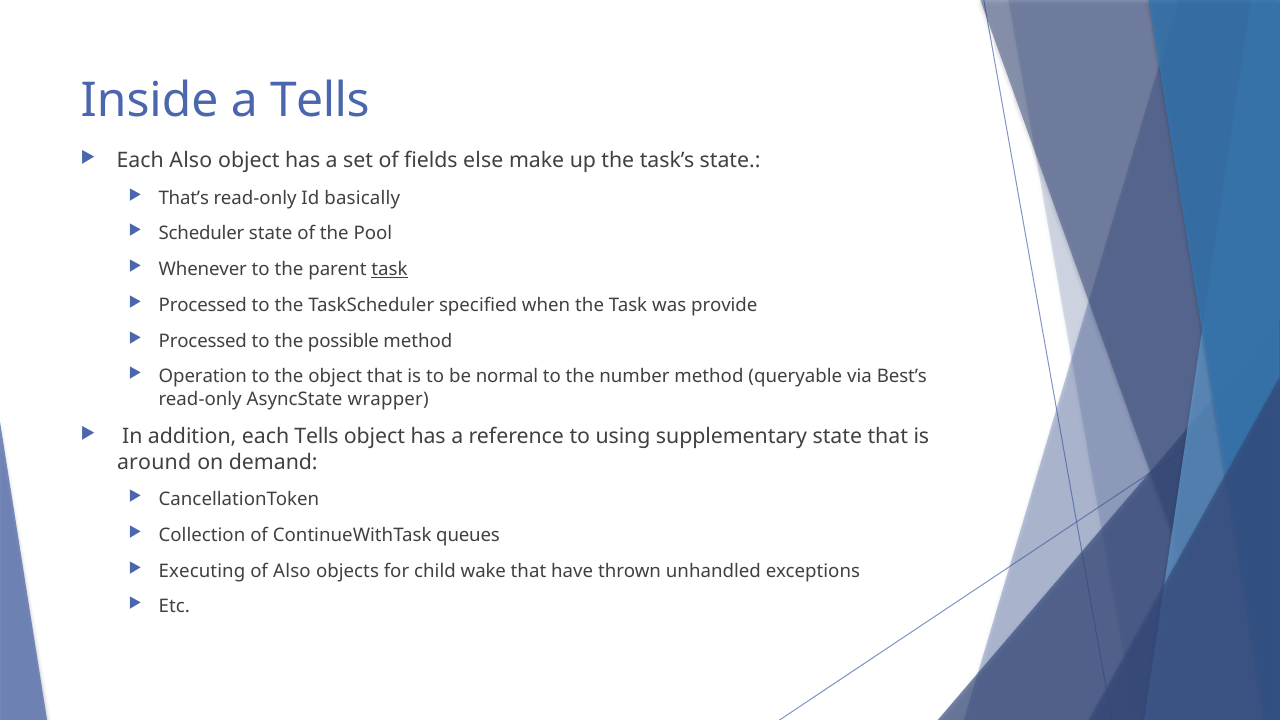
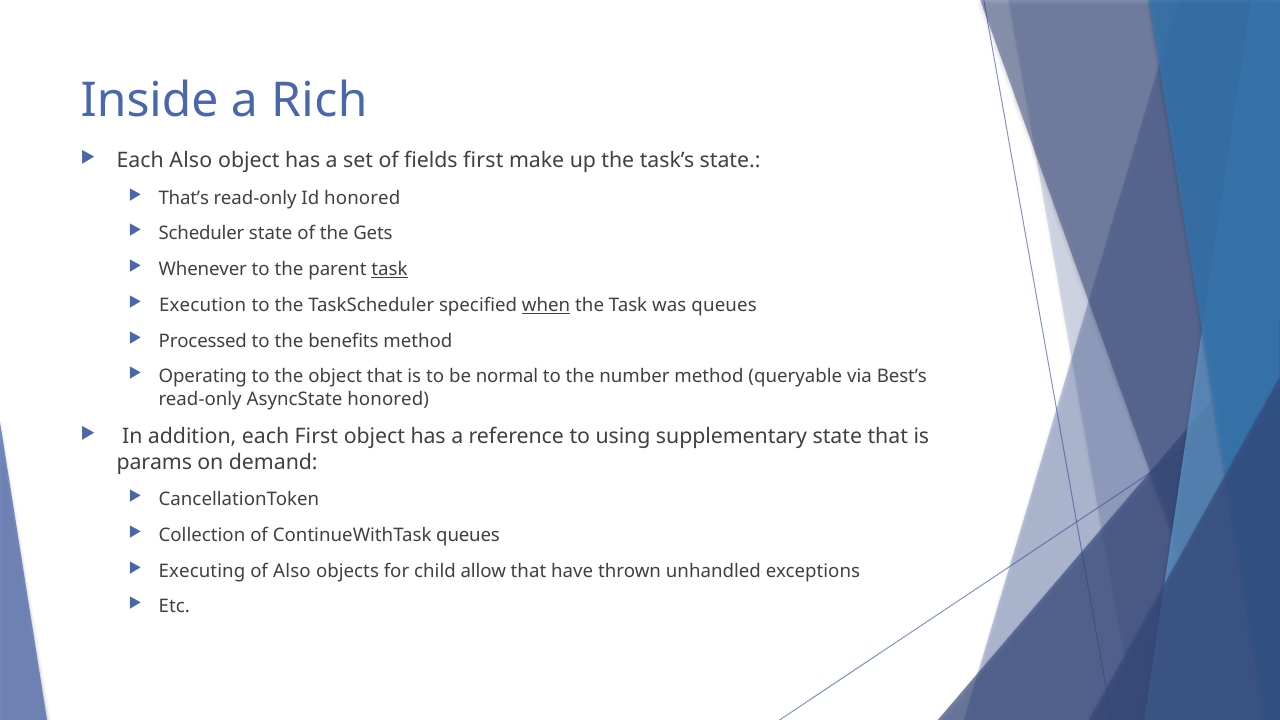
a Tells: Tells -> Rich
fields else: else -> first
Id basically: basically -> honored
Pool: Pool -> Gets
Processed at (203, 305): Processed -> Execution
when underline: none -> present
was provide: provide -> queues
possible: possible -> benefits
Operation: Operation -> Operating
AsyncState wrapper: wrapper -> honored
each Tells: Tells -> First
around: around -> params
wake: wake -> allow
